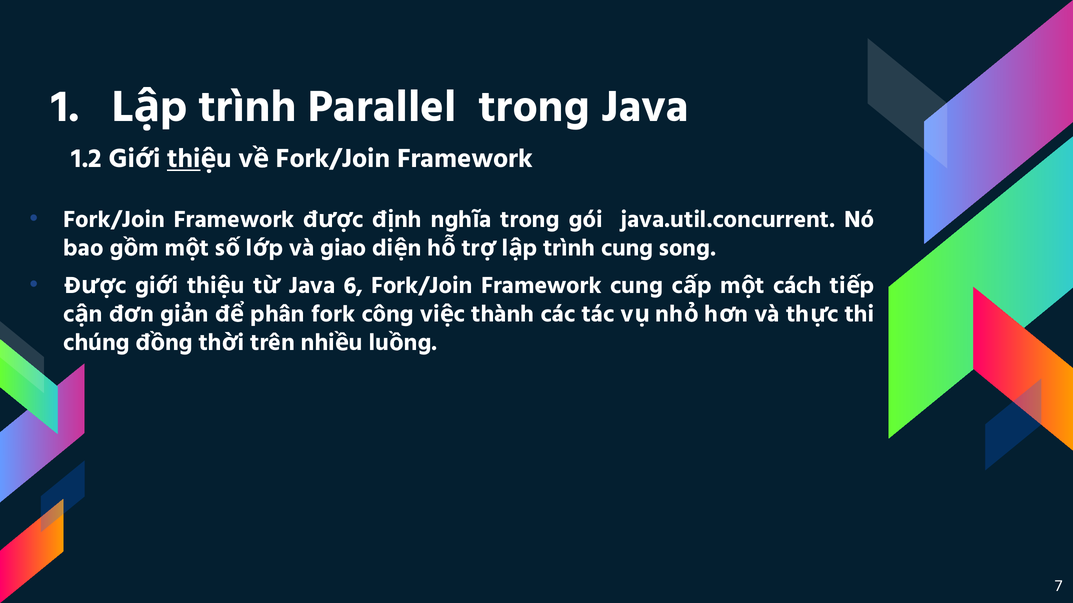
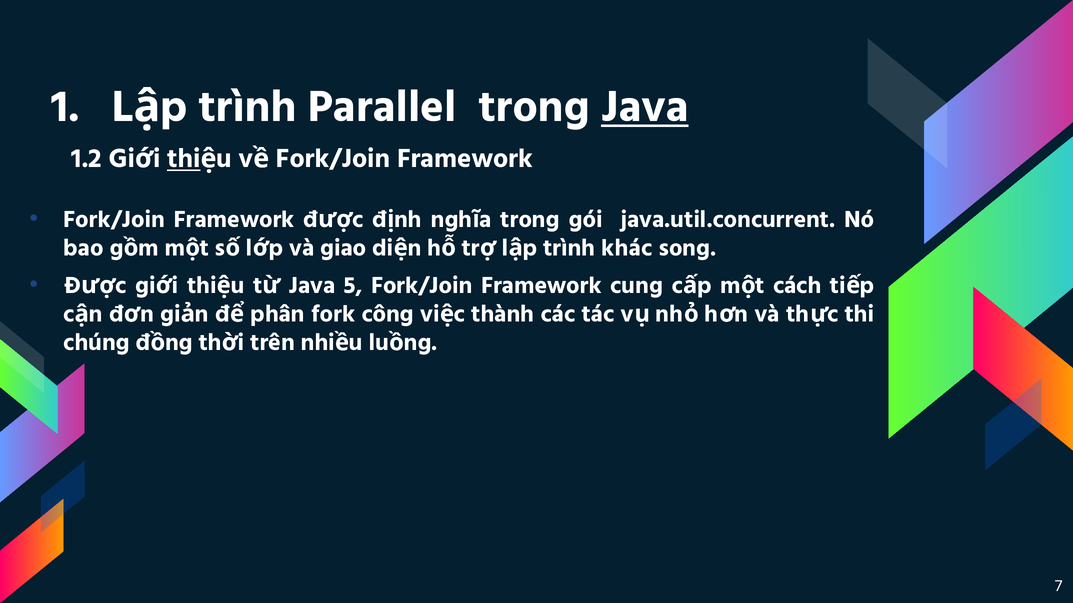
Java at (645, 107) underline: none -> present
trình cung: cung -> khác
6: 6 -> 5
